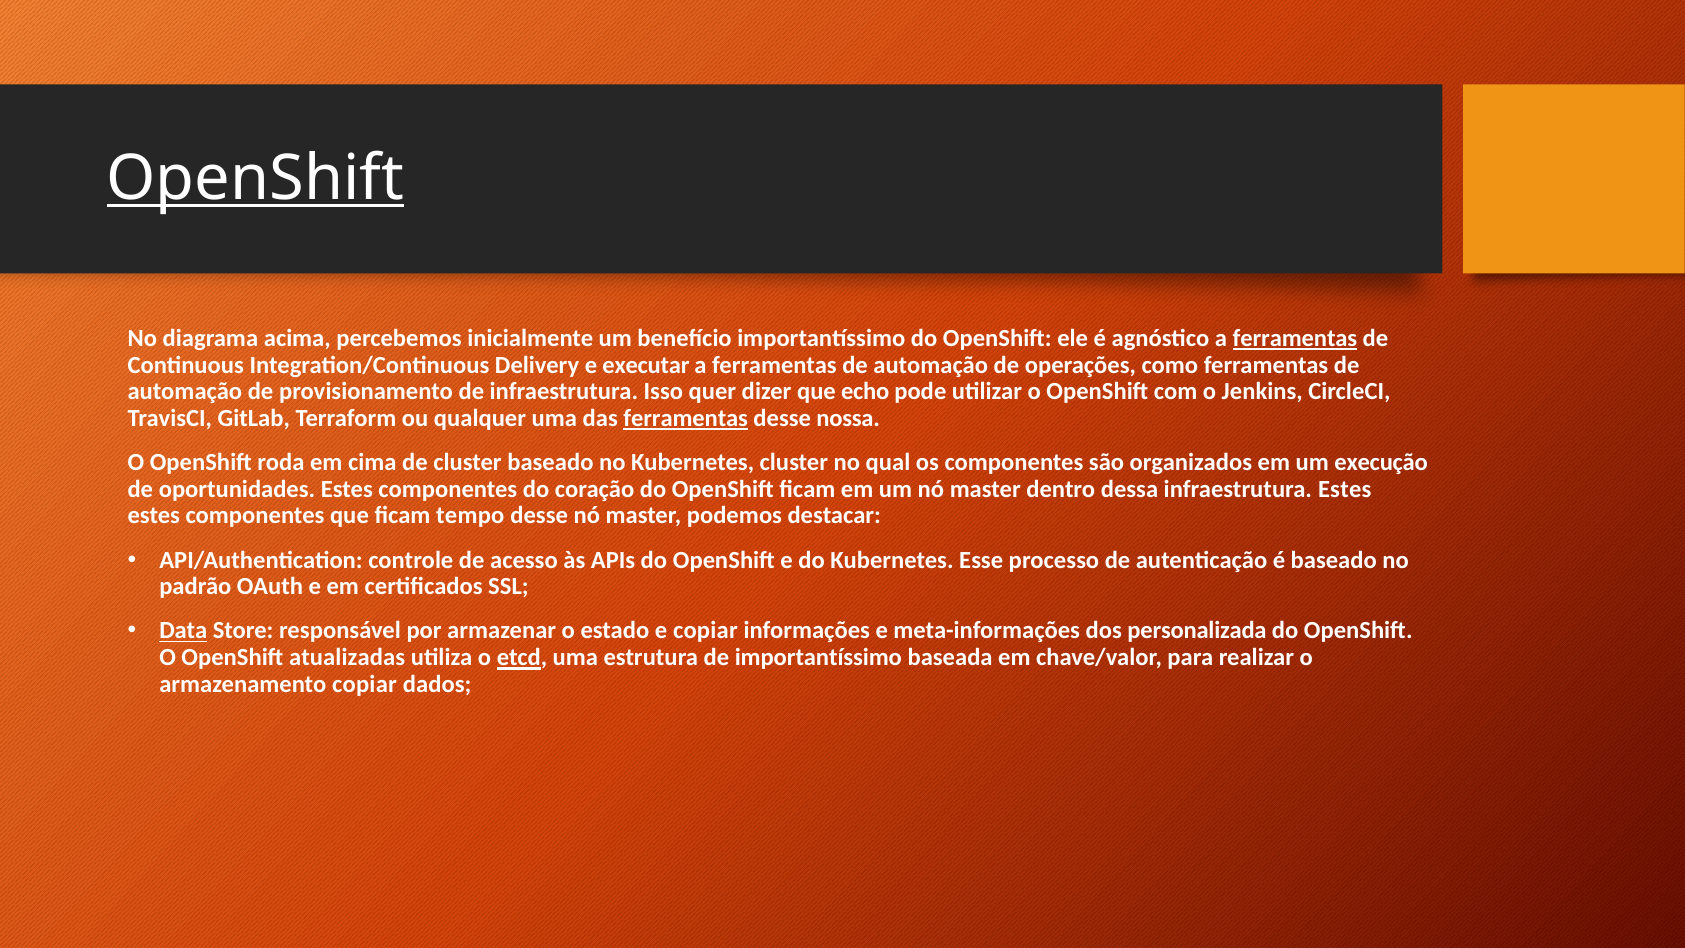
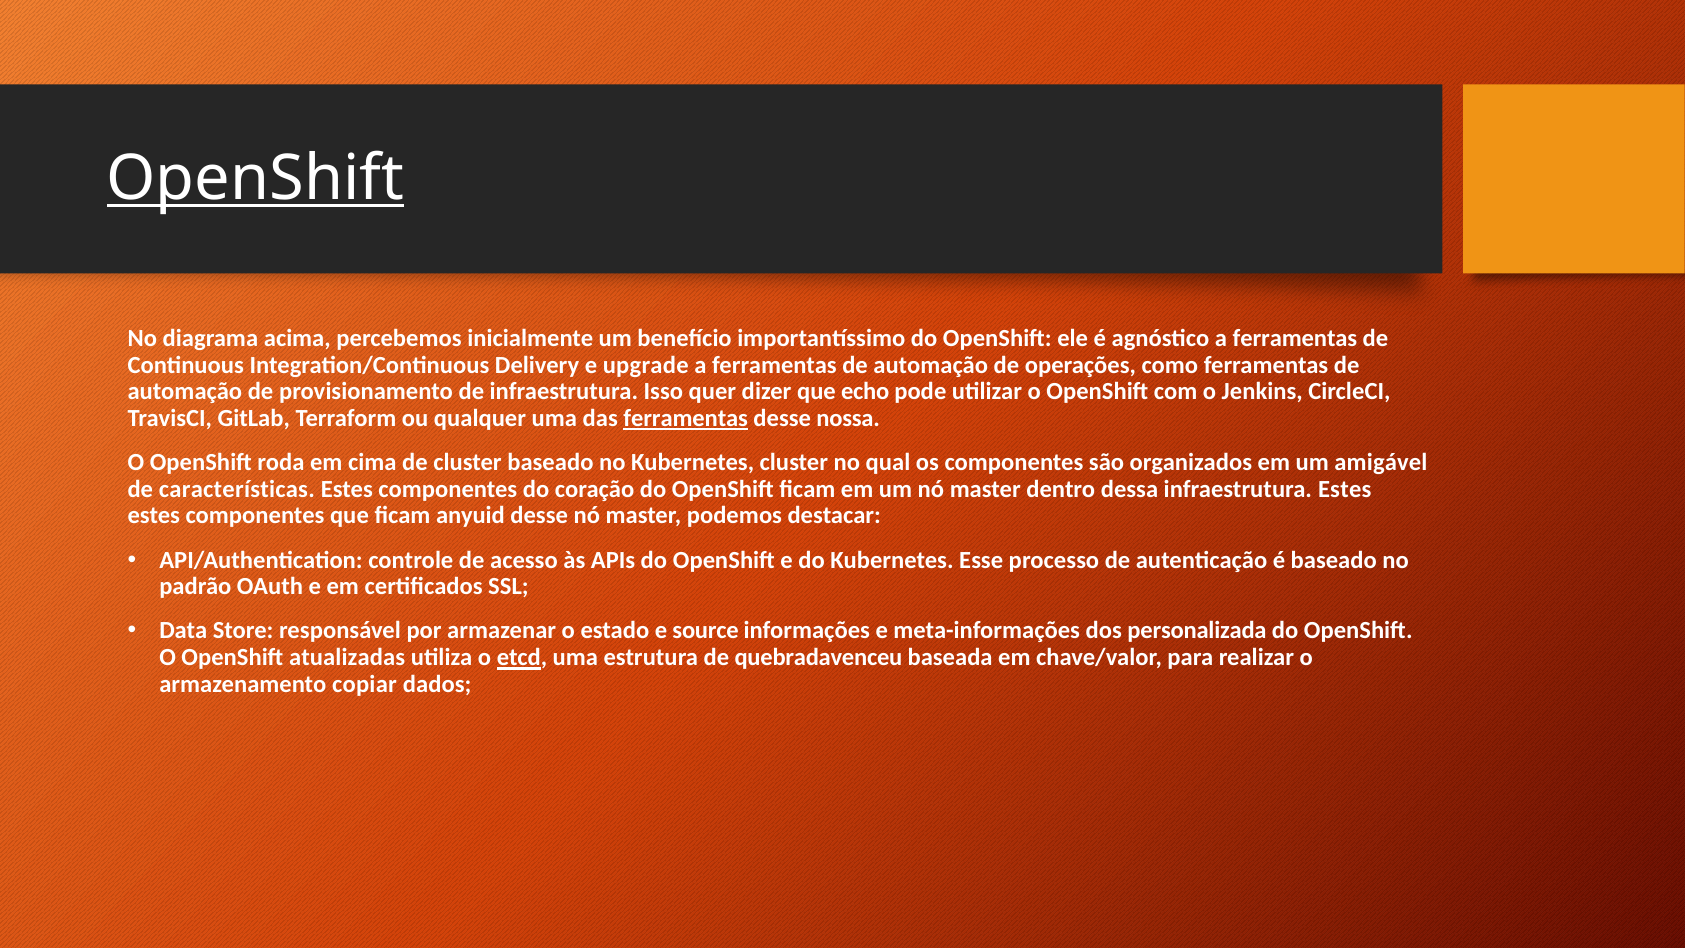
ferramentas at (1295, 338) underline: present -> none
executar: executar -> upgrade
execução: execução -> amigável
oportunidades: oportunidades -> características
tempo: tempo -> anyuid
Data underline: present -> none
e copiar: copiar -> source
de importantíssimo: importantíssimo -> quebradavenceu
